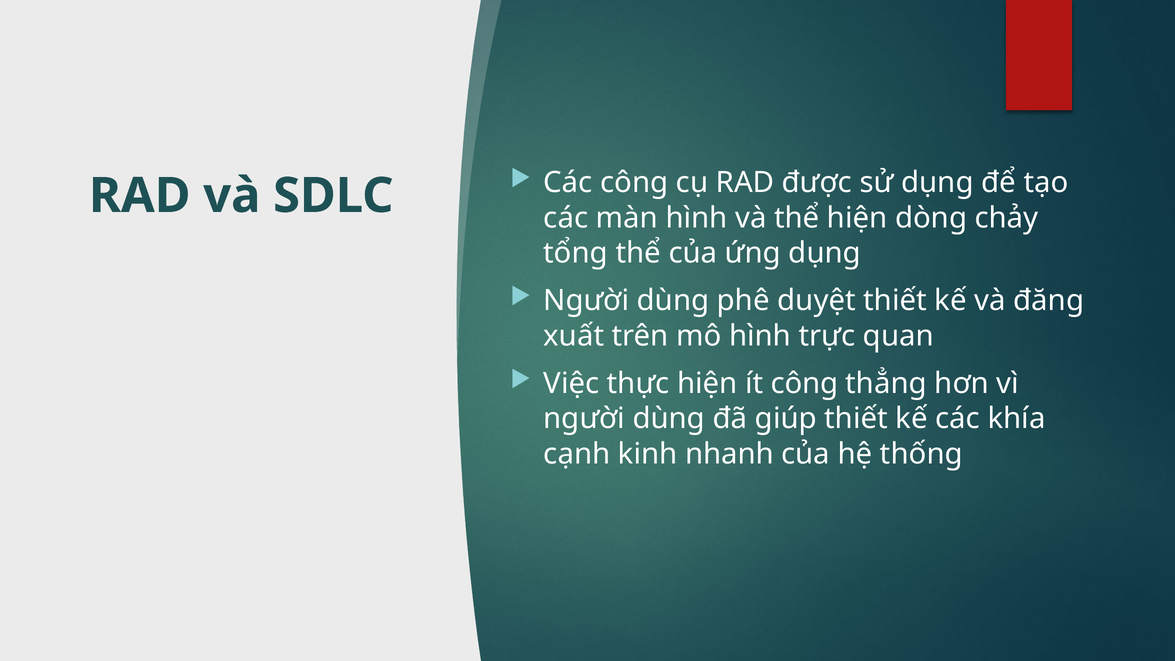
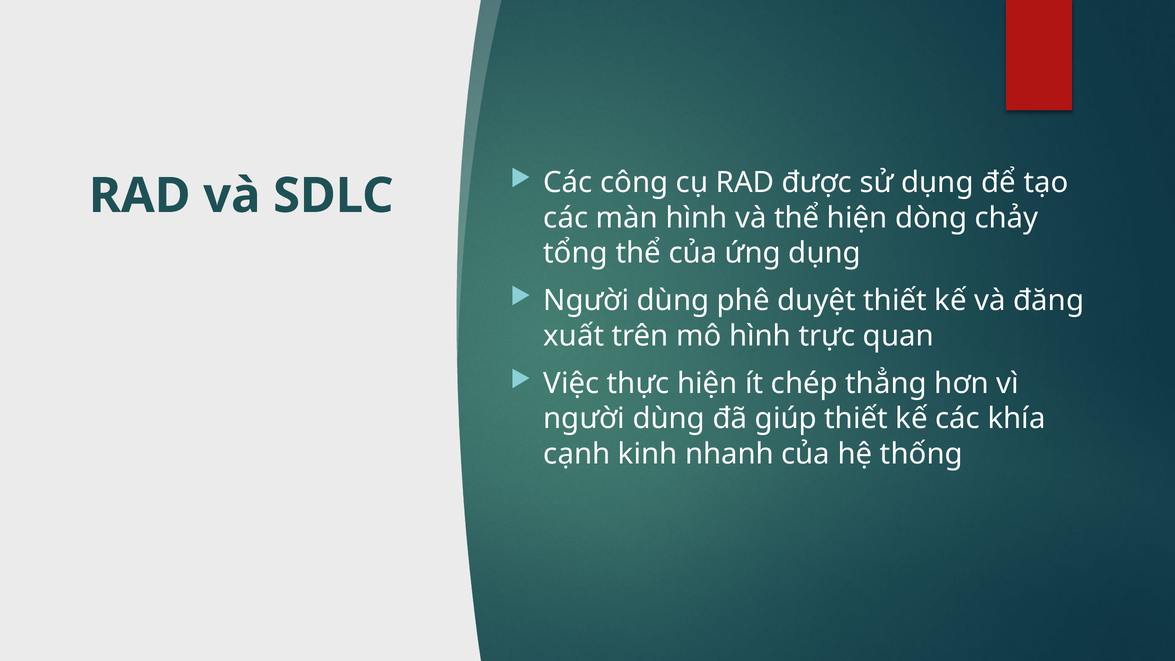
ít công: công -> chép
